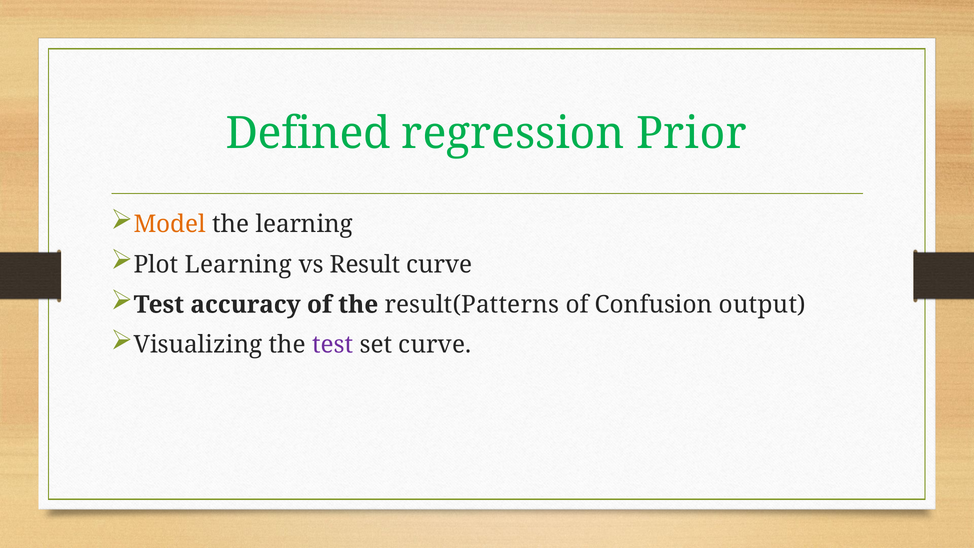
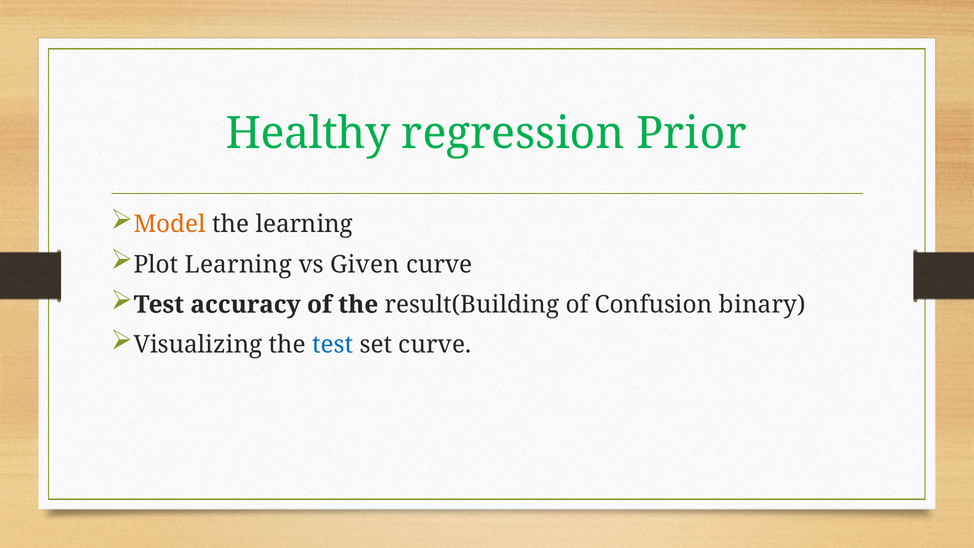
Defined: Defined -> Healthy
Result: Result -> Given
result(Patterns: result(Patterns -> result(Building
output: output -> binary
test at (333, 345) colour: purple -> blue
